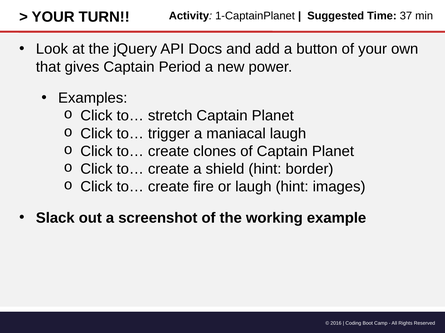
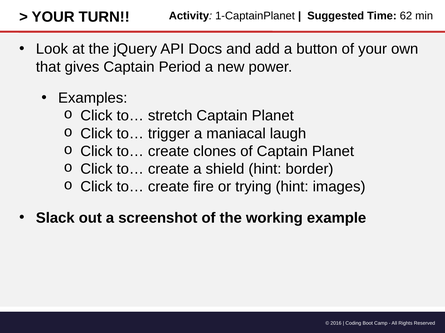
37: 37 -> 62
or laugh: laugh -> trying
